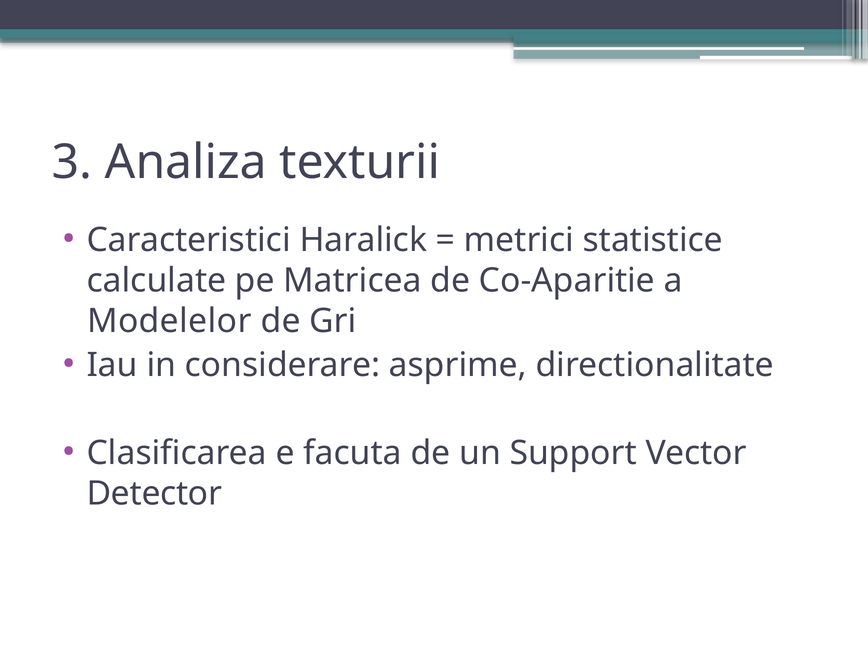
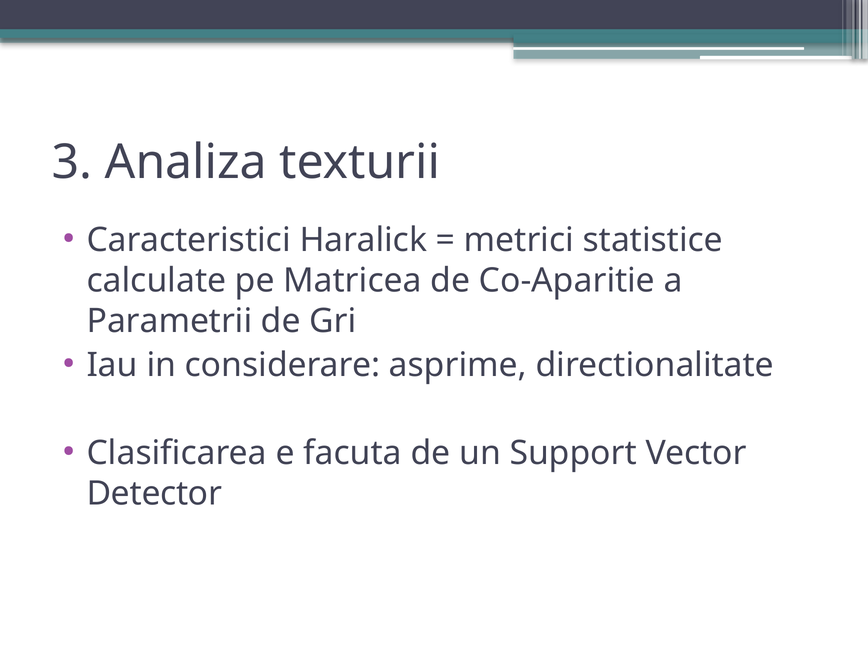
Modelelor: Modelelor -> Parametrii
